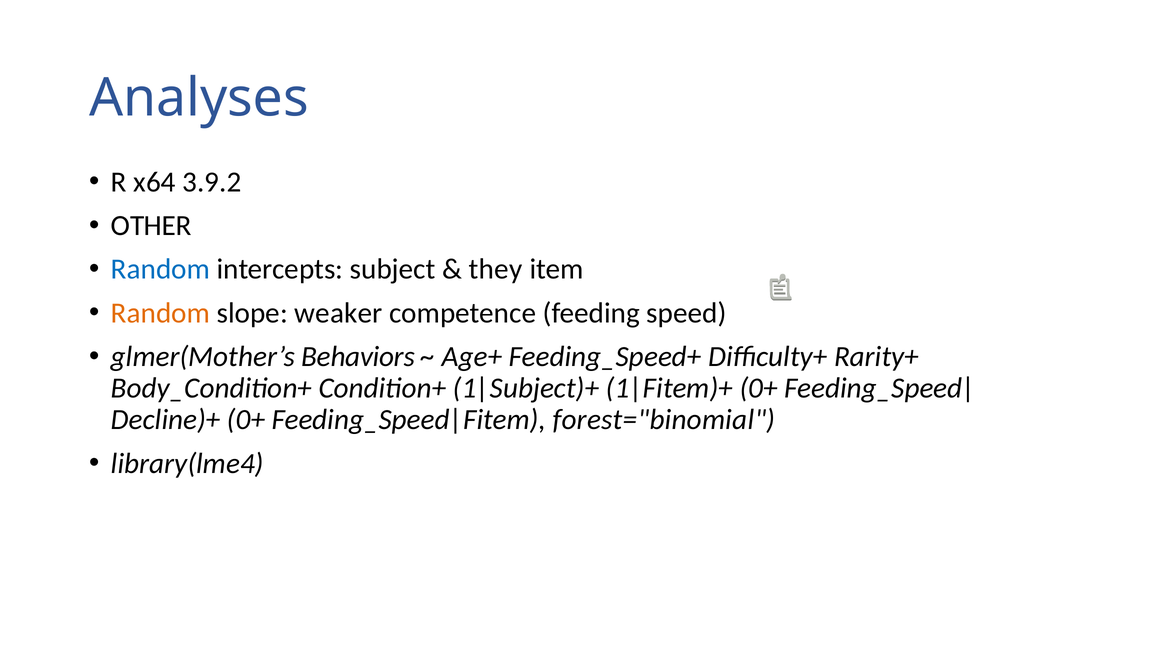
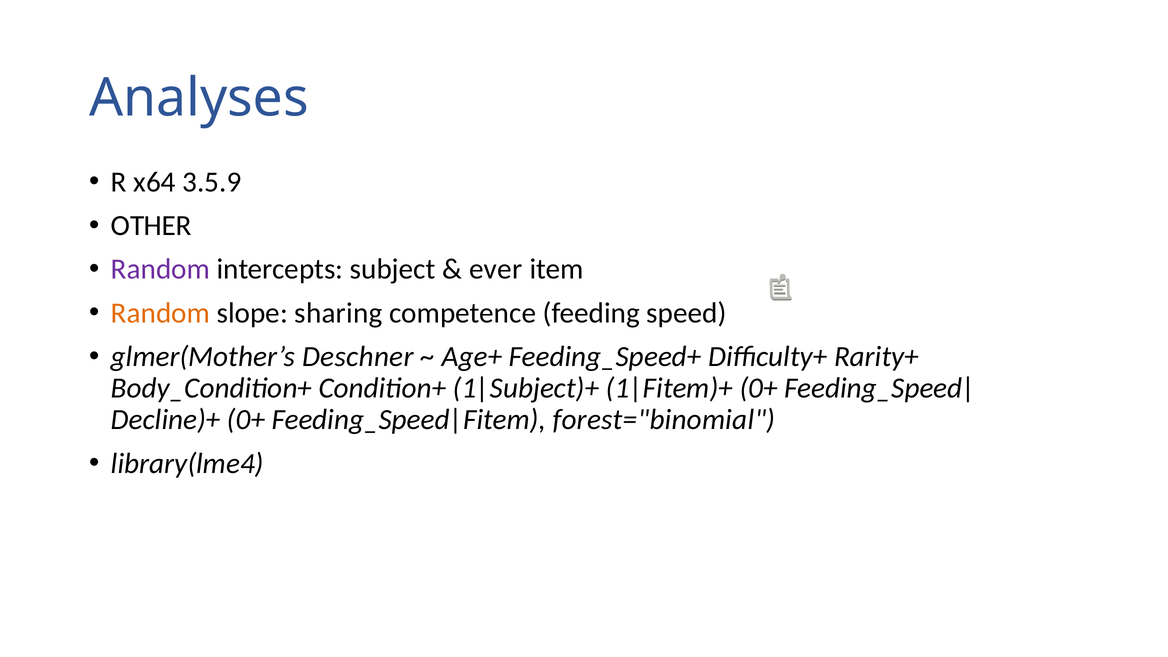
3.9.2: 3.9.2 -> 3.5.9
Random at (161, 269) colour: blue -> purple
they: they -> ever
weaker: weaker -> sharing
Behaviors: Behaviors -> Deschner
